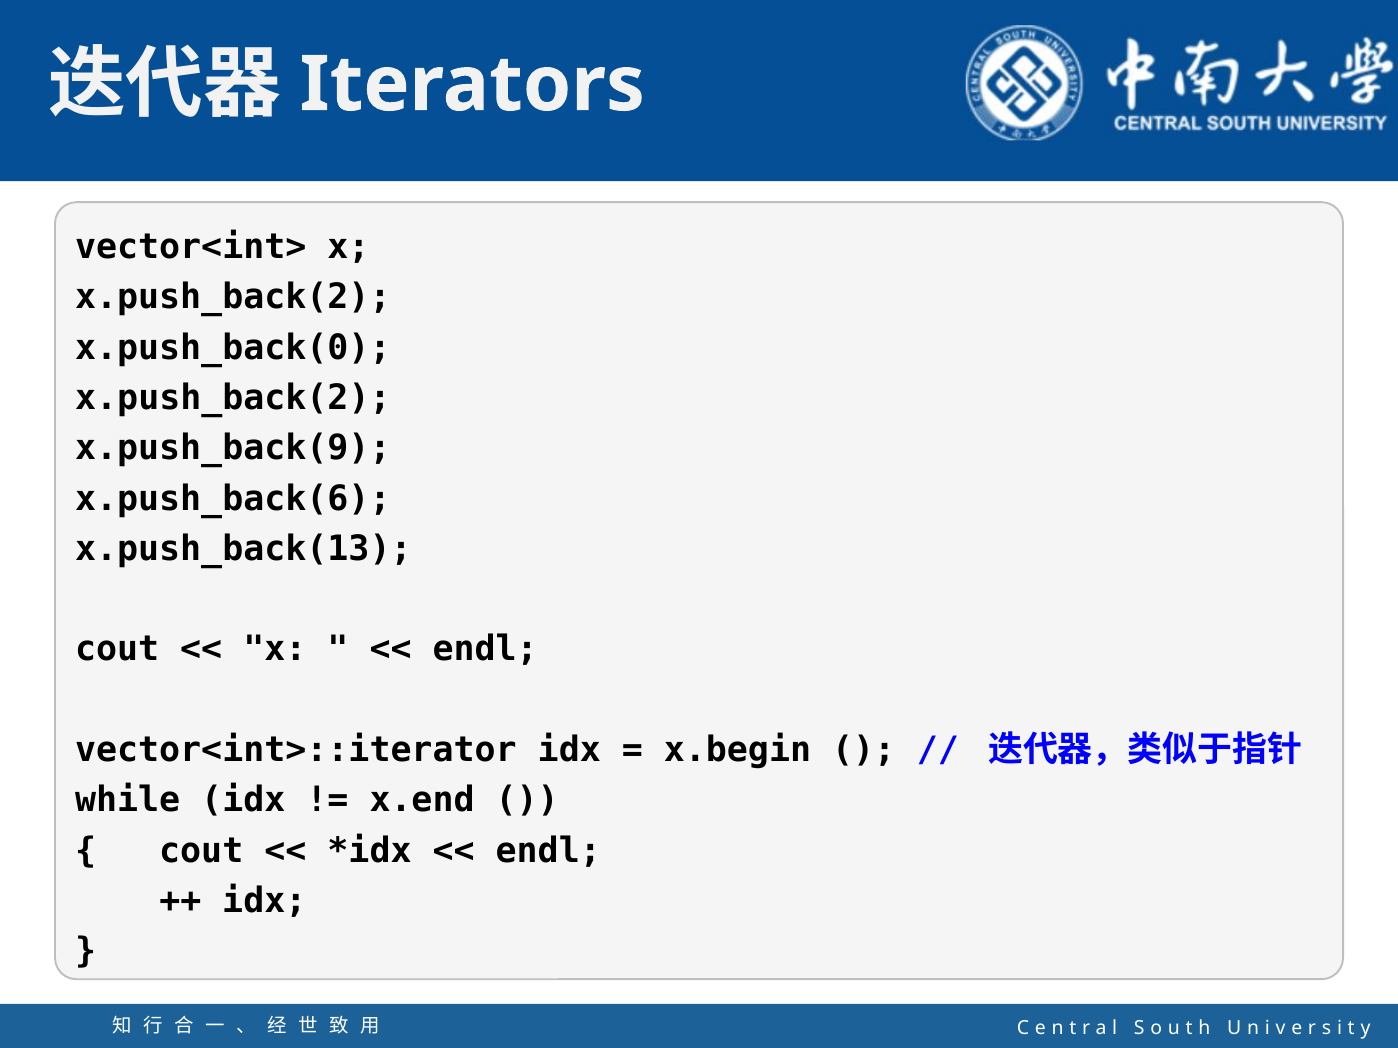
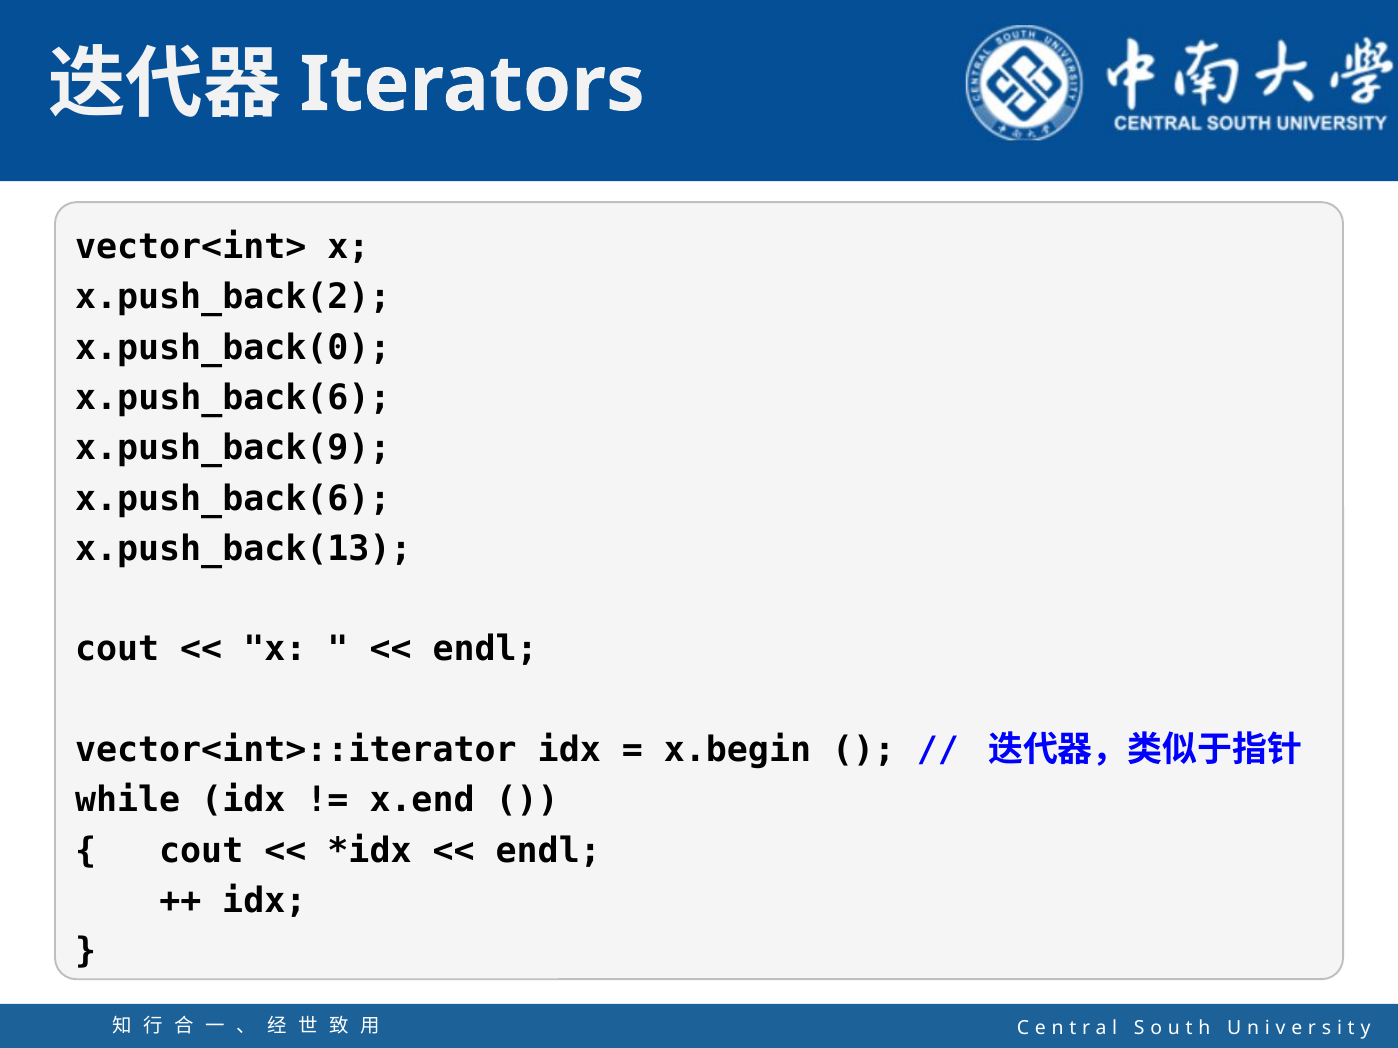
x.push_back(2 at (233, 398): x.push_back(2 -> x.push_back(6
